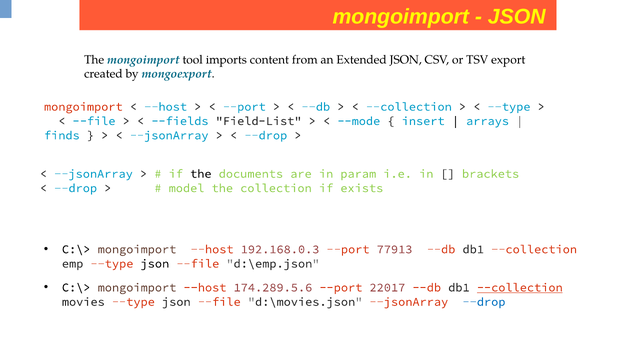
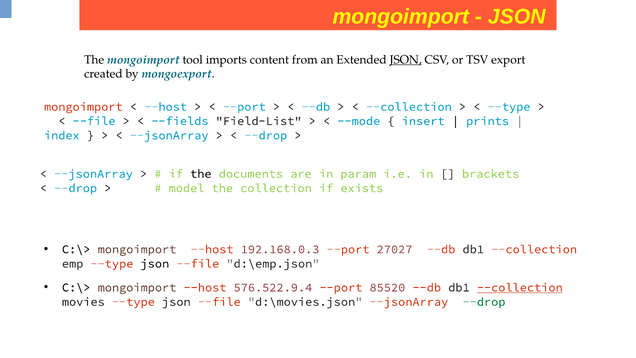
JSON at (406, 60) underline: none -> present
arrays: arrays -> prints
finds: finds -> index
77913: 77913 -> 27027
174.289.5.6: 174.289.5.6 -> 576.522.9.4
22017: 22017 -> 85520
--drop at (484, 302) colour: blue -> green
